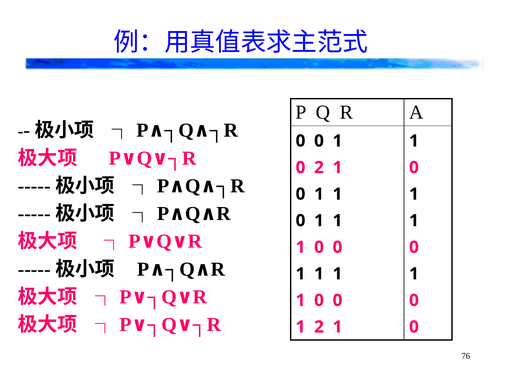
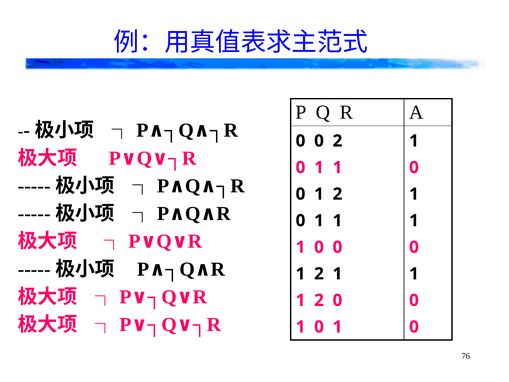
1 at (337, 141): 1 -> 2
2 at (319, 167): 2 -> 1
1 at (337, 194): 1 -> 2
1 at (319, 274): 1 -> 2
0 at (319, 300): 0 -> 2
2 at (319, 327): 2 -> 0
